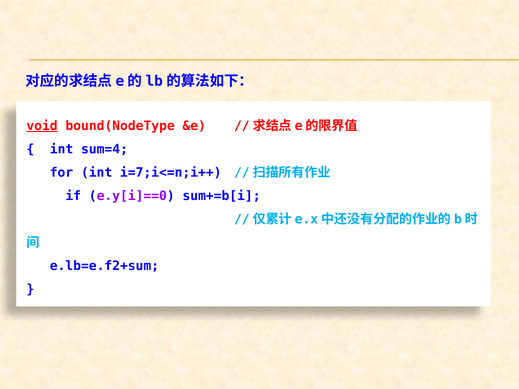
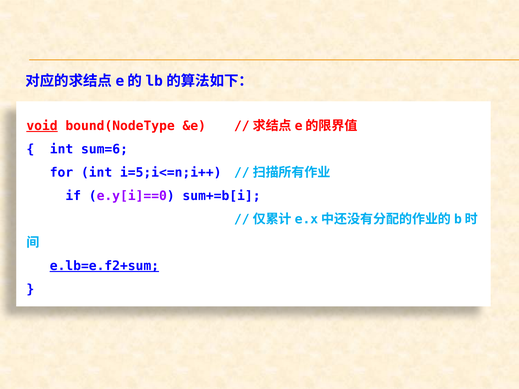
sum=4: sum=4 -> sum=6
i=7;i<=n;i++: i=7;i<=n;i++ -> i=5;i<=n;i++
e.lb=e.f2+sum underline: none -> present
